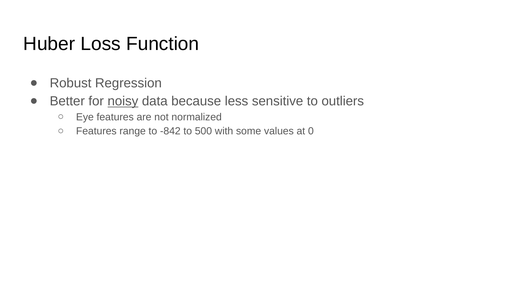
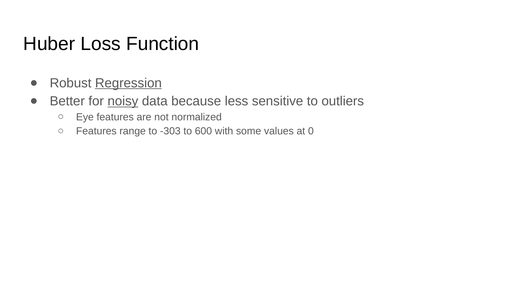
Regression underline: none -> present
-842: -842 -> -303
500: 500 -> 600
